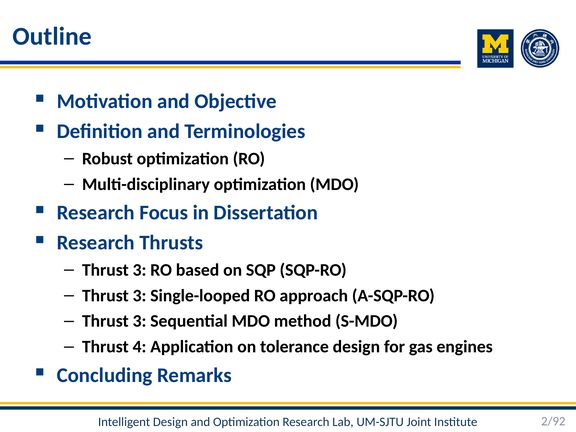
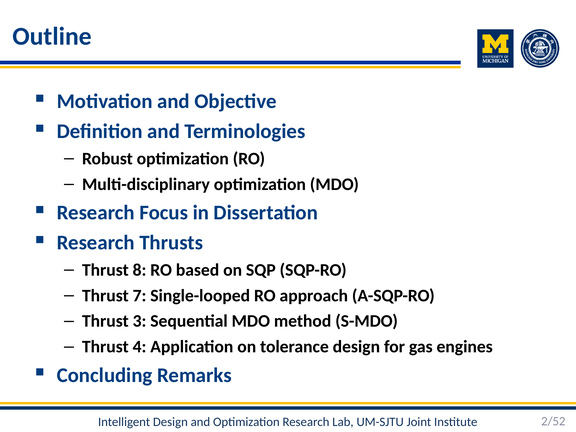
3 at (139, 270): 3 -> 8
3 at (139, 296): 3 -> 7
2/92: 2/92 -> 2/52
